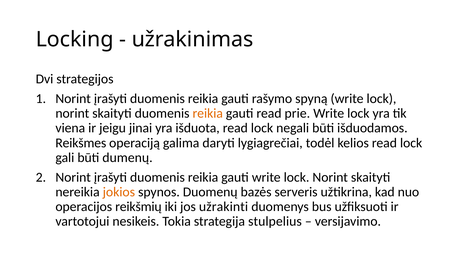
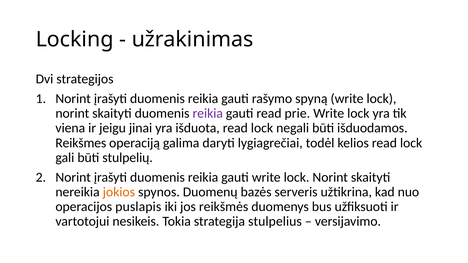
reikia at (208, 113) colour: orange -> purple
dumenų: dumenų -> stulpelių
reikšmių: reikšmių -> puslapis
užrakinti: užrakinti -> reikšmės
